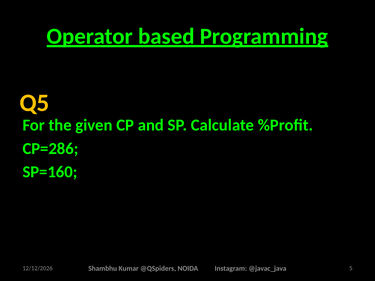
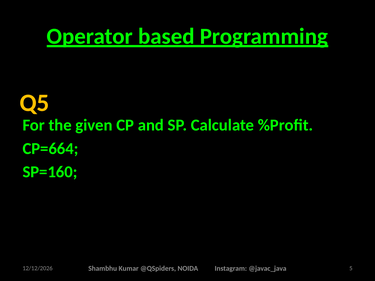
CP=286: CP=286 -> CP=664
